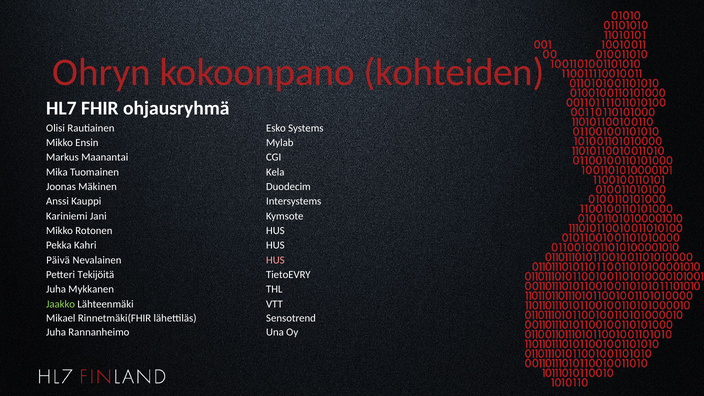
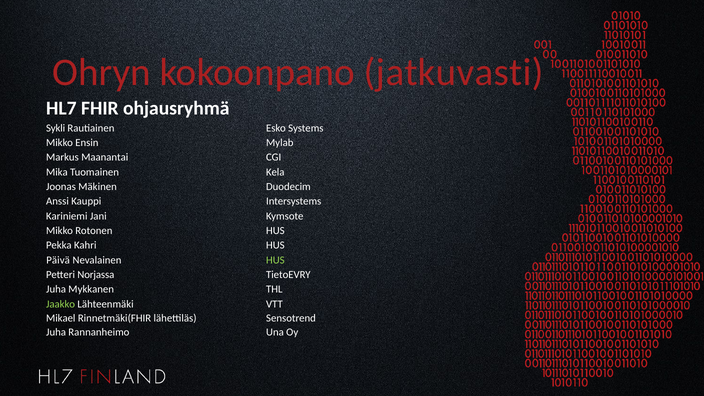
kohteiden: kohteiden -> jatkuvasti
Olisi: Olisi -> Sykli
HUS at (275, 260) colour: pink -> light green
Tekijöitä: Tekijöitä -> Norjassa
